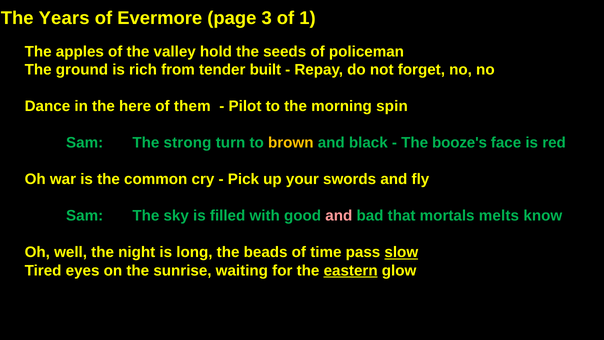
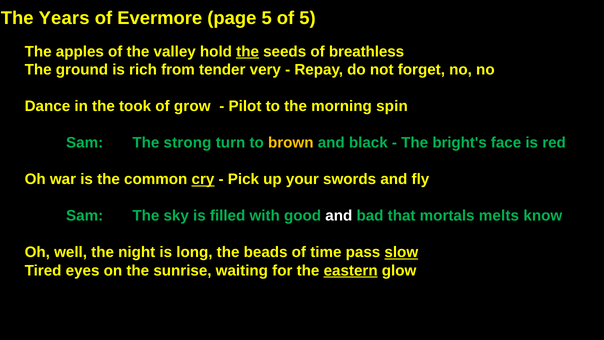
page 3: 3 -> 5
of 1: 1 -> 5
the at (248, 52) underline: none -> present
policeman: policeman -> breathless
built: built -> very
here: here -> took
them: them -> grow
booze's: booze's -> bright's
cry underline: none -> present
and at (339, 216) colour: pink -> white
